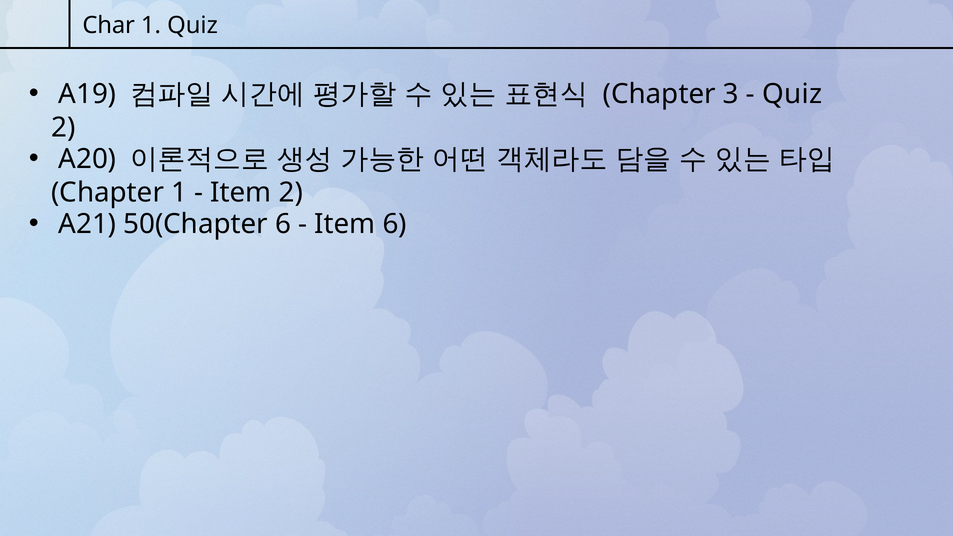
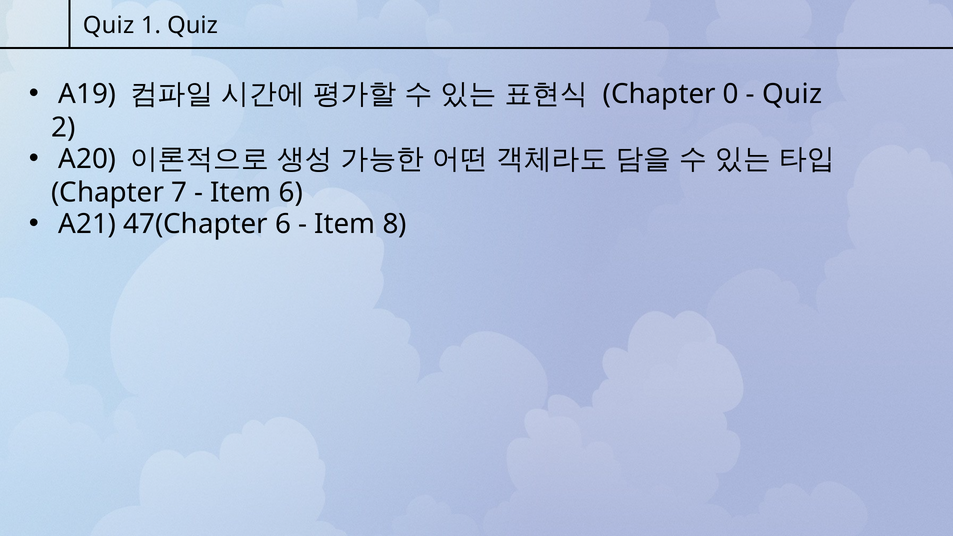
Char at (109, 25): Char -> Quiz
3: 3 -> 0
Chapter 1: 1 -> 7
Item 2: 2 -> 6
50(Chapter: 50(Chapter -> 47(Chapter
Item 6: 6 -> 8
